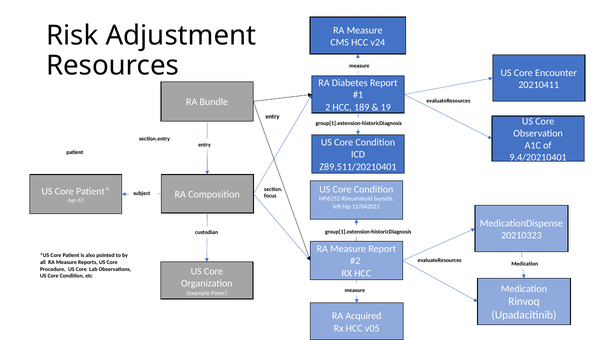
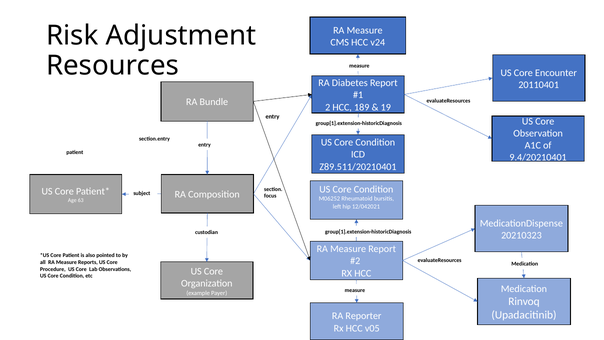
20210411: 20210411 -> 20110401
Acquired: Acquired -> Reporter
